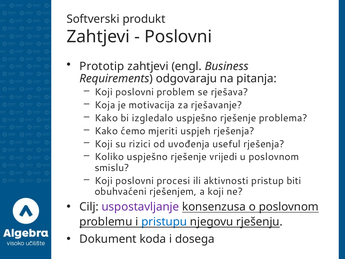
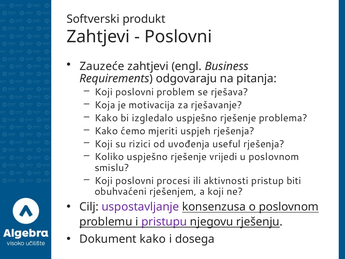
Prototip: Prototip -> Zauzeće
pristupu colour: blue -> purple
Dokument koda: koda -> kako
